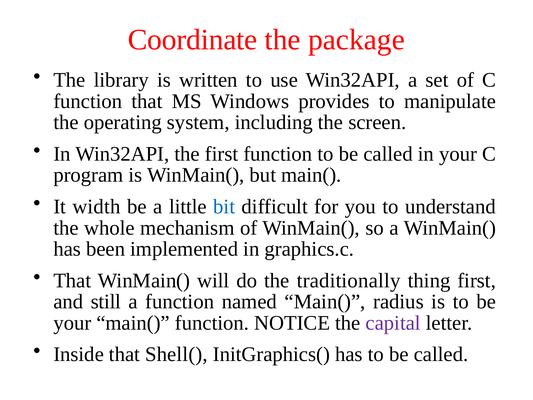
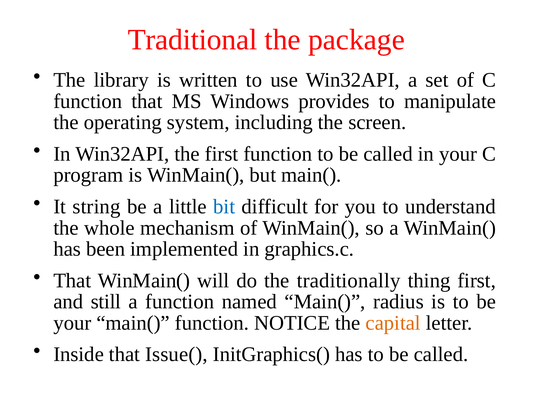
Coordinate: Coordinate -> Traditional
width: width -> string
capital colour: purple -> orange
Shell(: Shell( -> Issue(
